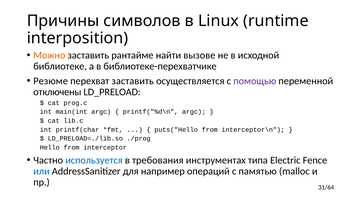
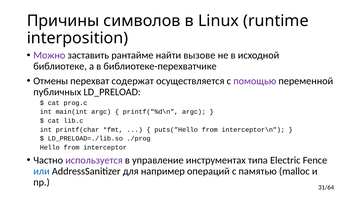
Можно colour: orange -> purple
Резюме: Резюме -> Отмены
перехват заставить: заставить -> содержат
отключены: отключены -> публичных
используется colour: blue -> purple
требования: требования -> управление
